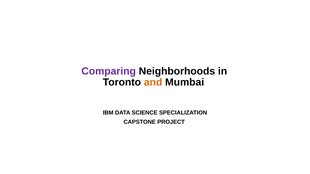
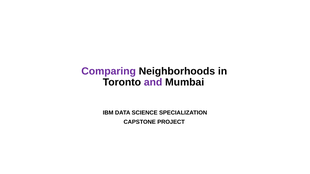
and colour: orange -> purple
